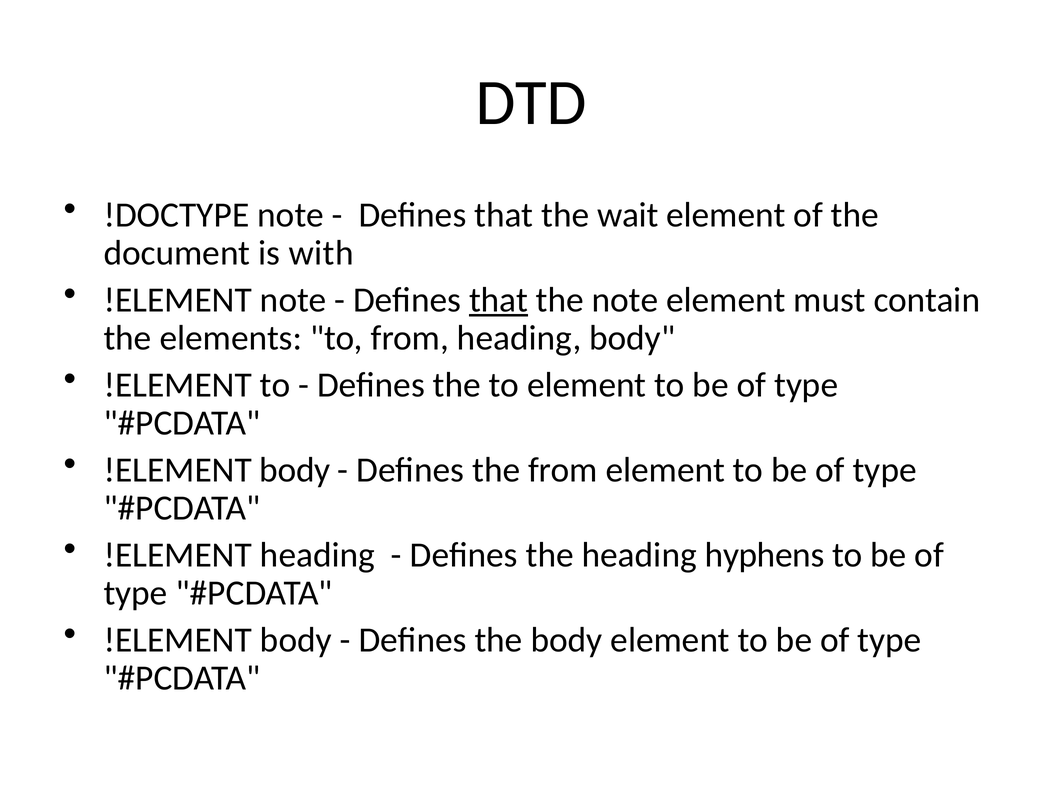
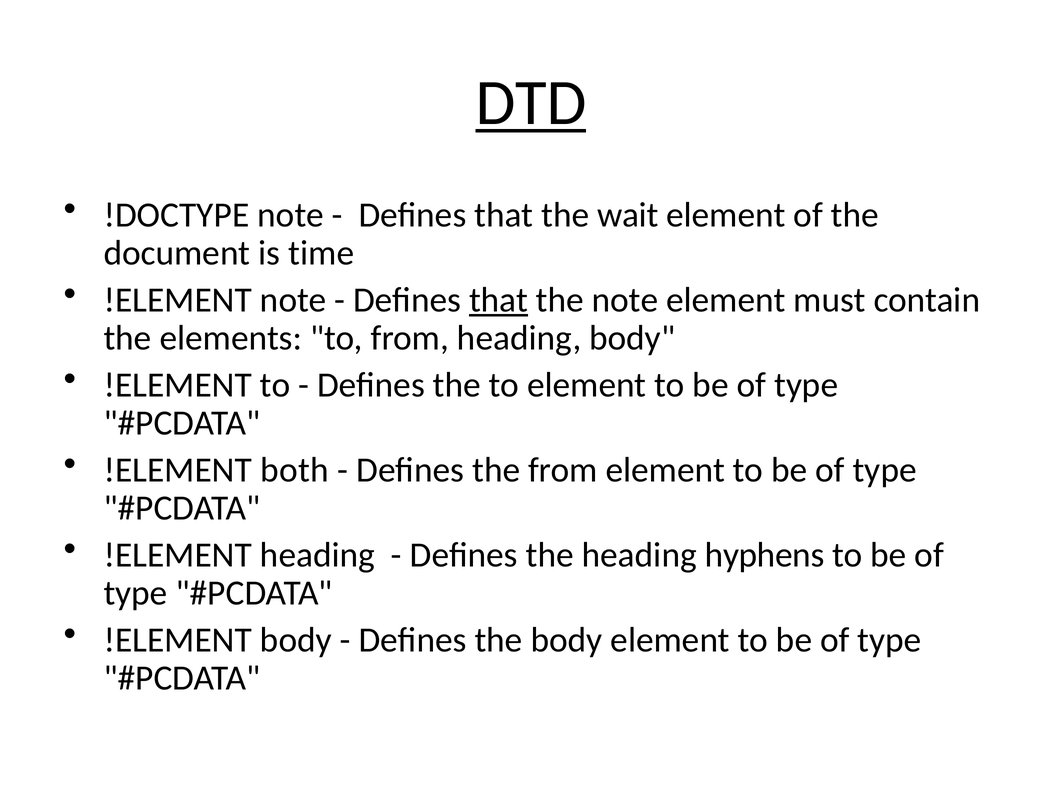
DTD underline: none -> present
with: with -> time
body at (295, 470): body -> both
